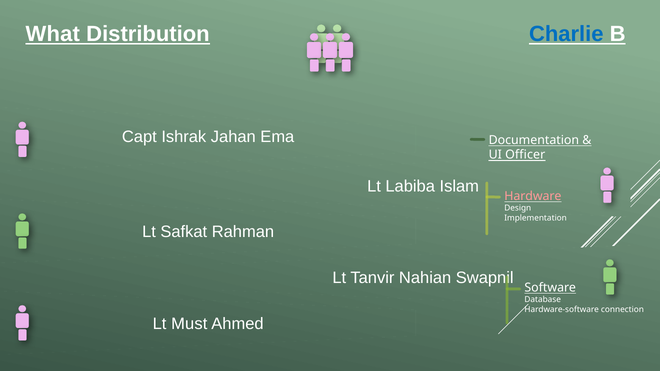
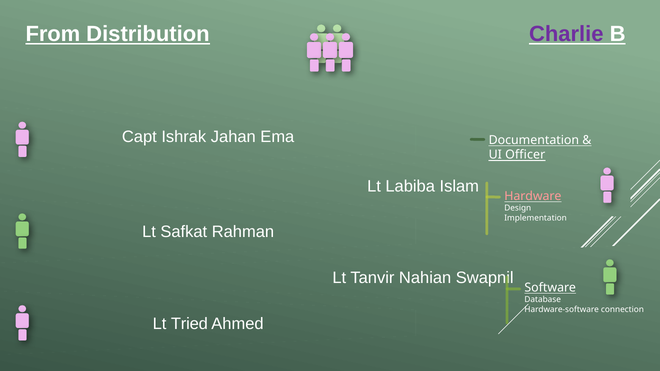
What: What -> From
Charlie colour: blue -> purple
Must: Must -> Tried
